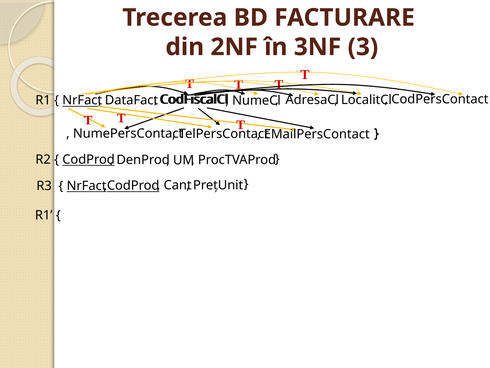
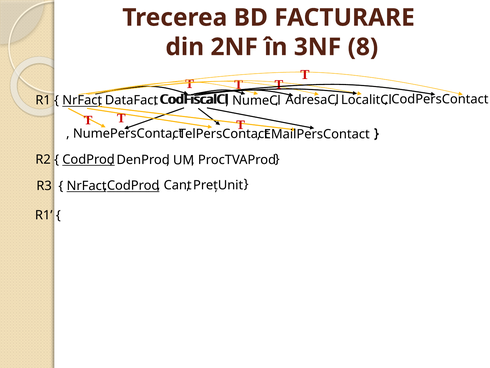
3: 3 -> 8
